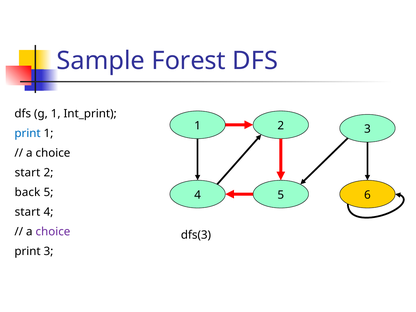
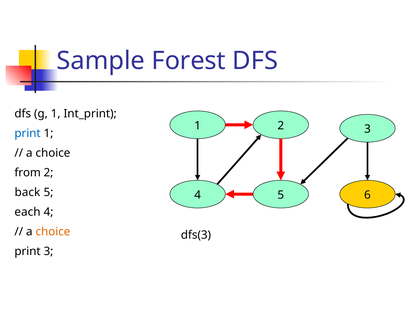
start at (27, 173): start -> from
start at (27, 212): start -> each
choice at (53, 232) colour: purple -> orange
